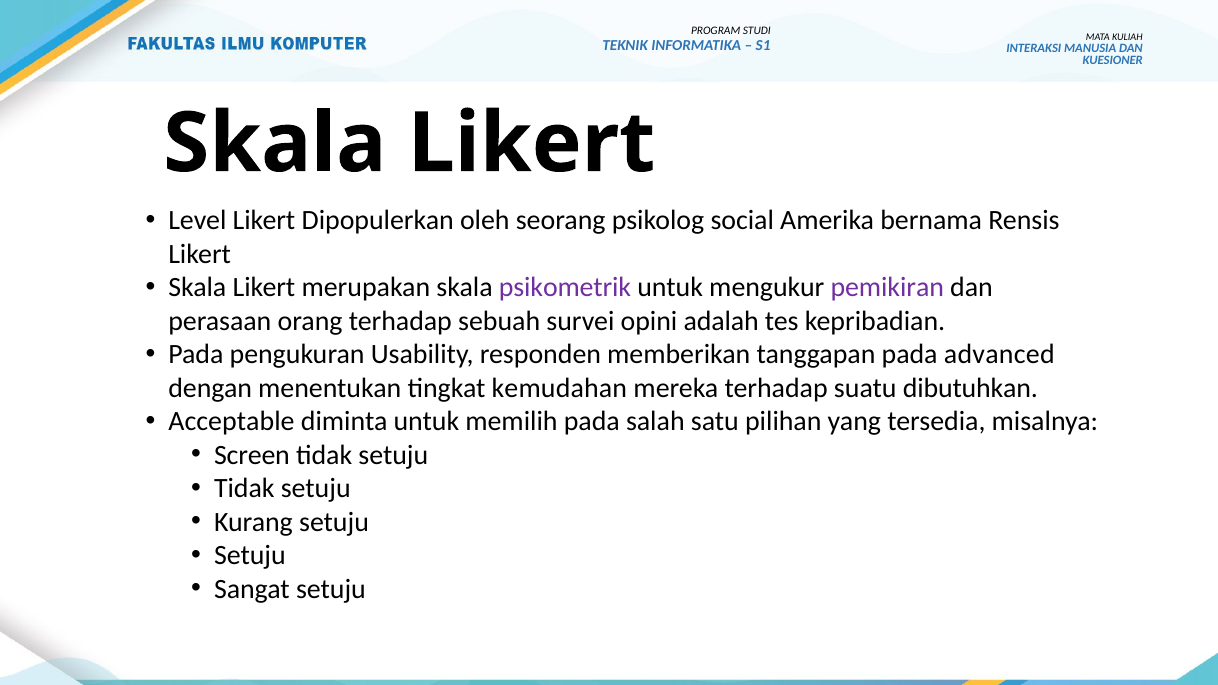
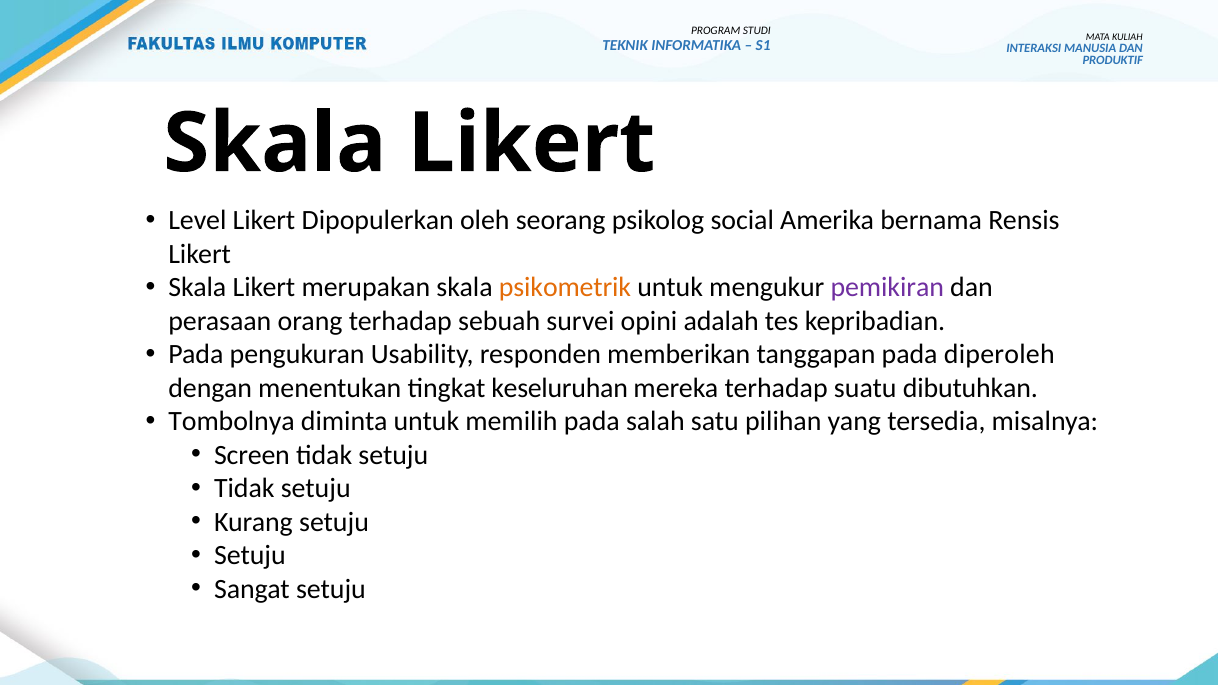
KUESIONER: KUESIONER -> PRODUKTIF
psikometrik colour: purple -> orange
advanced: advanced -> diperoleh
kemudahan: kemudahan -> keseluruhan
Acceptable: Acceptable -> Tombolnya
